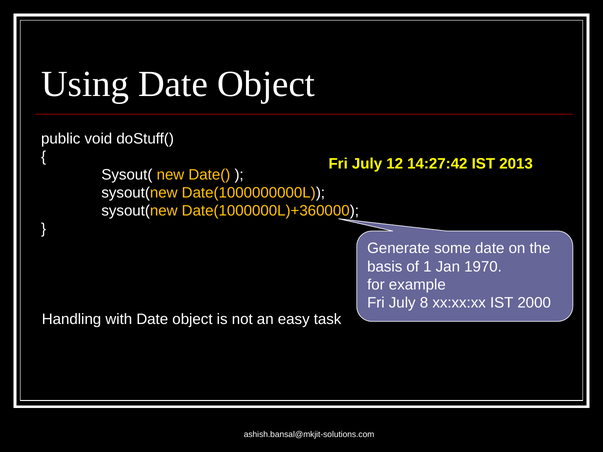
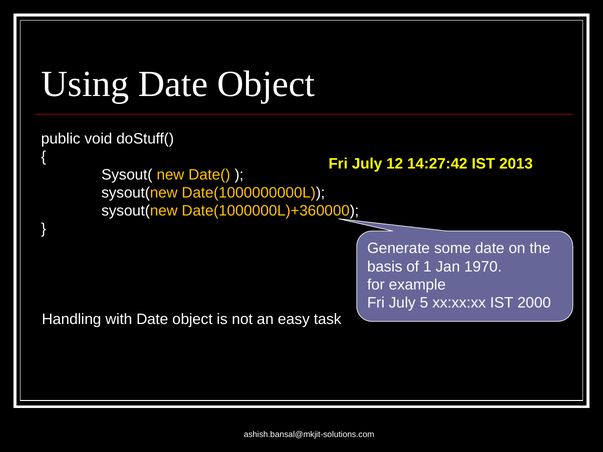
8: 8 -> 5
